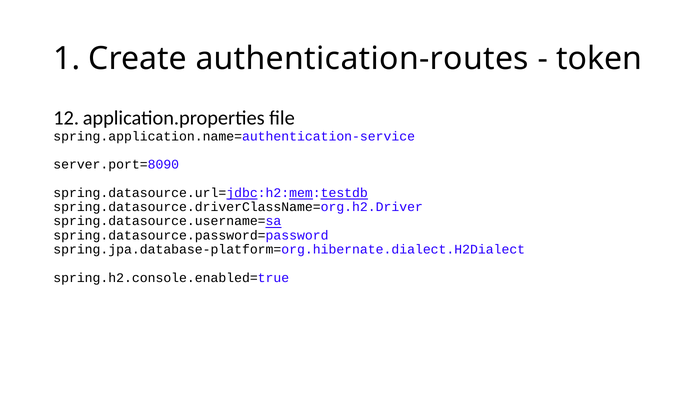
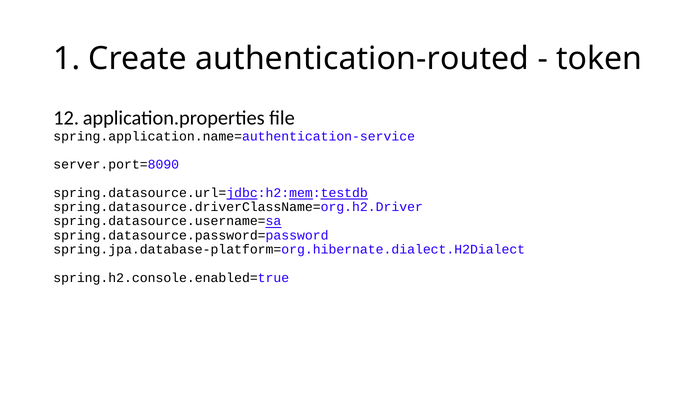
authentication-routes: authentication-routes -> authentication-routed
